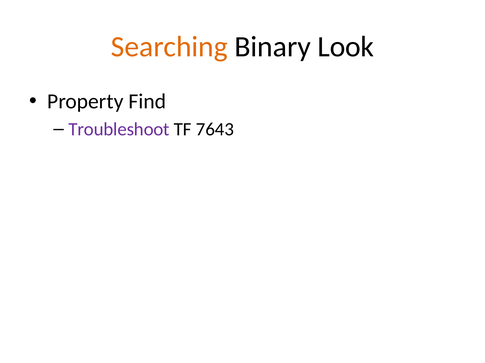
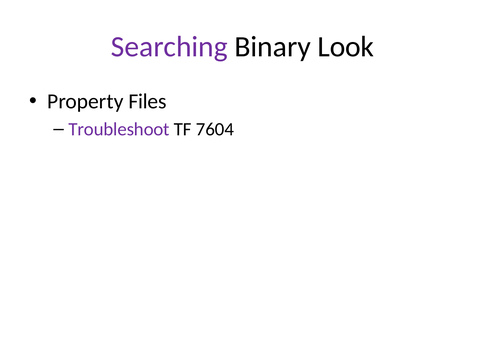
Searching colour: orange -> purple
Find: Find -> Files
7643: 7643 -> 7604
